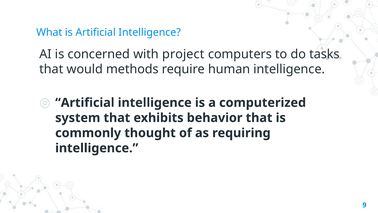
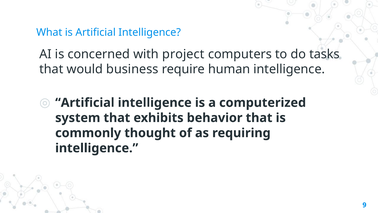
methods: methods -> business
